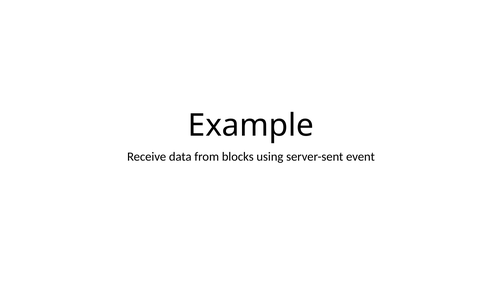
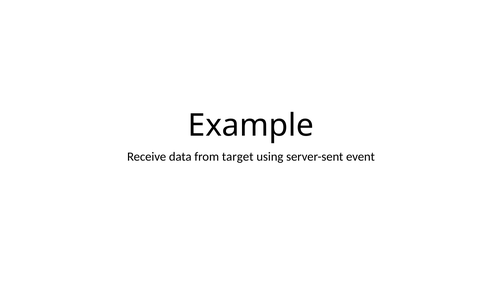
blocks: blocks -> target
